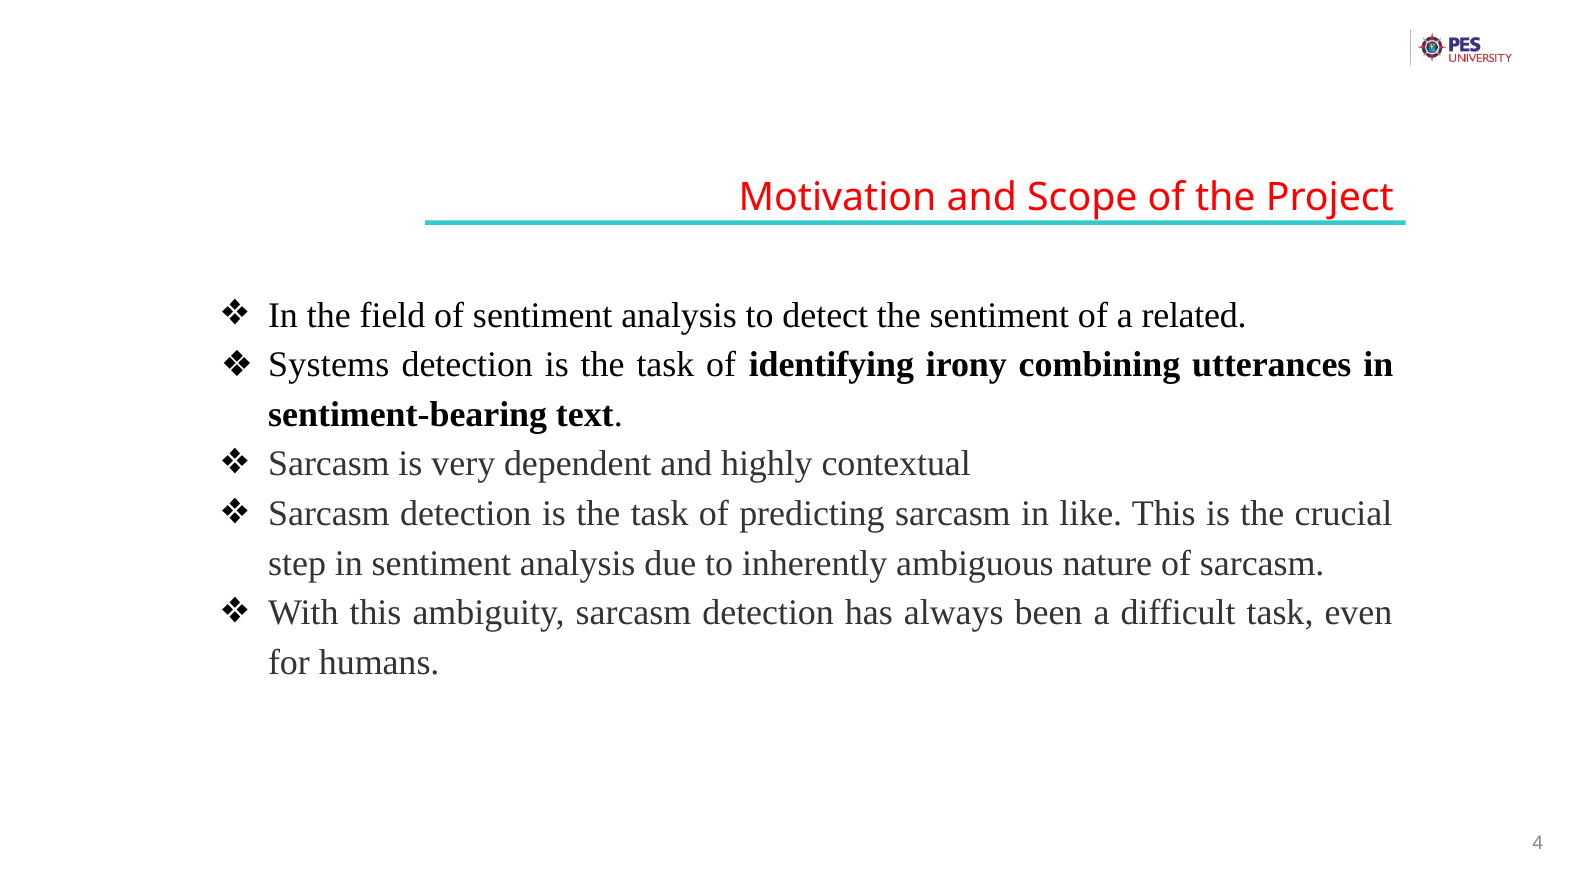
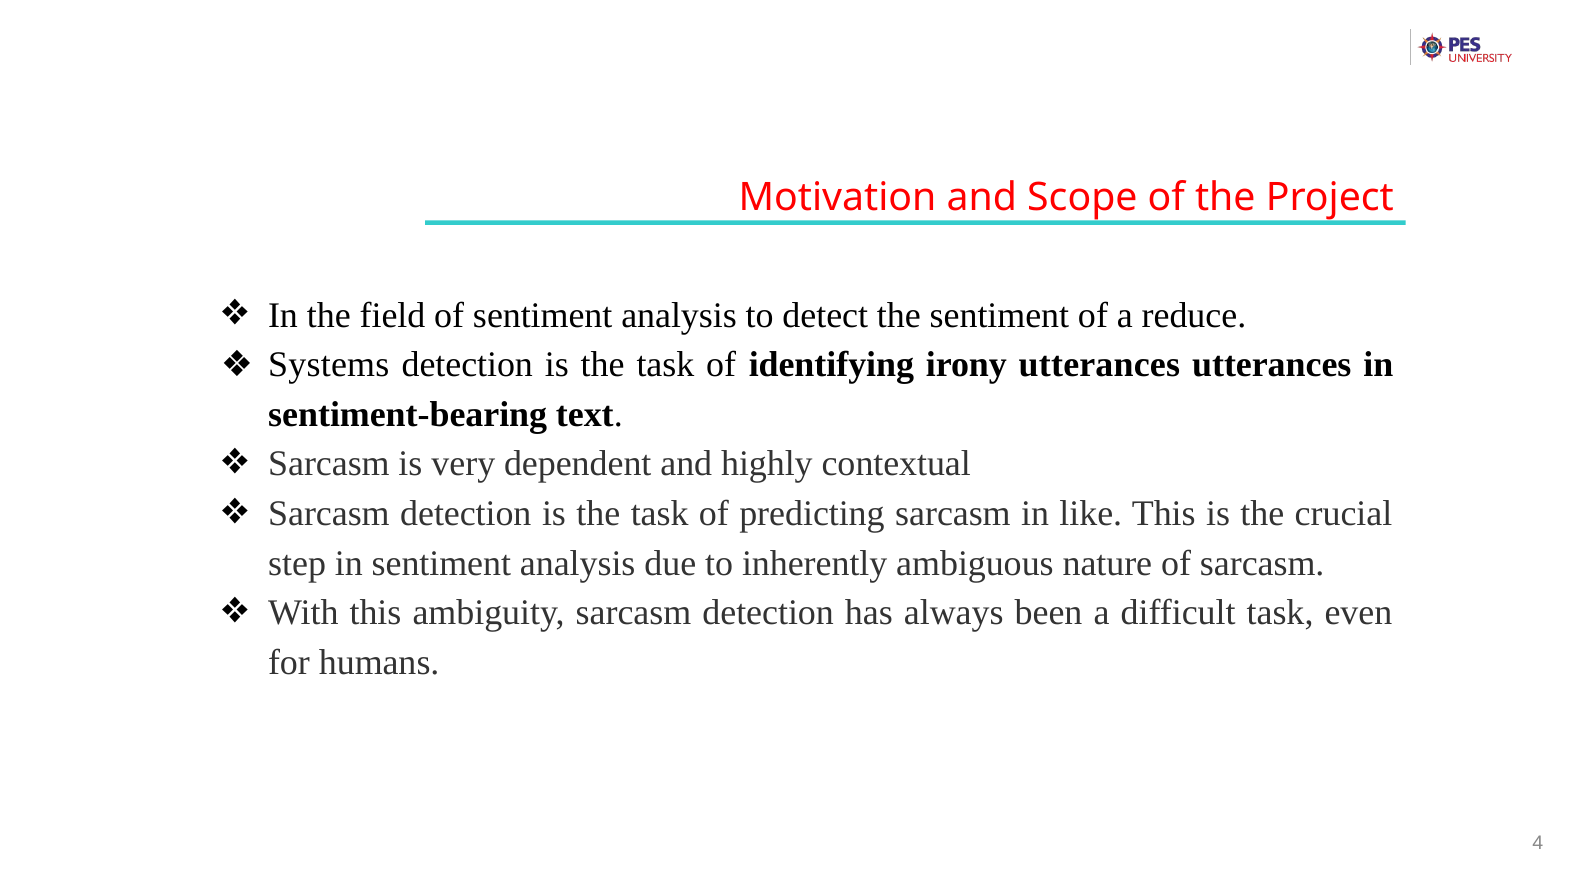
related: related -> reduce
irony combining: combining -> utterances
